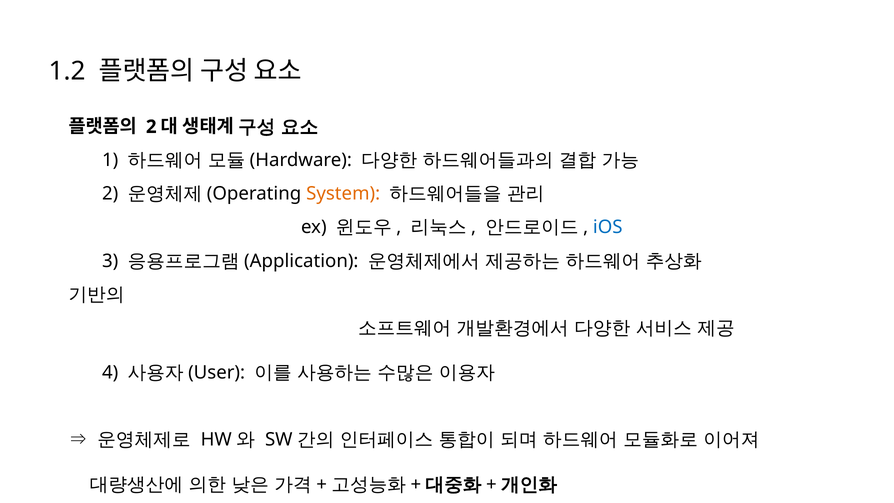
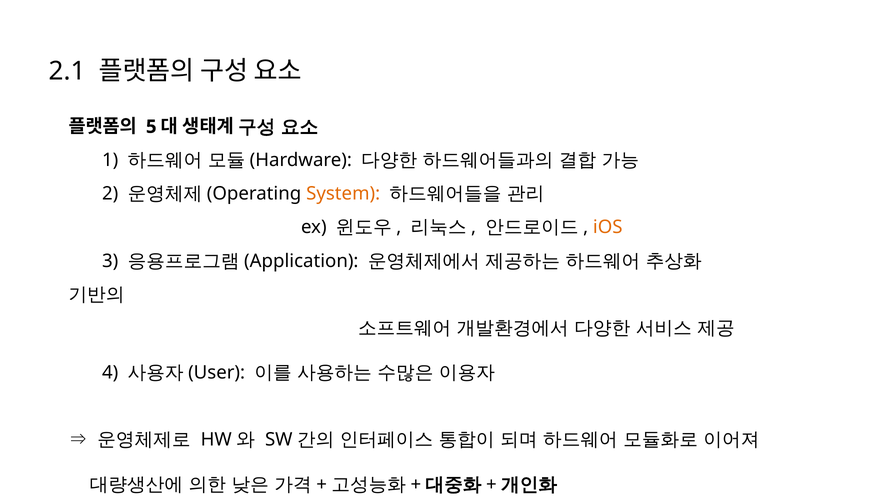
1.2: 1.2 -> 2.1
2 at (151, 127): 2 -> 5
iOS colour: blue -> orange
